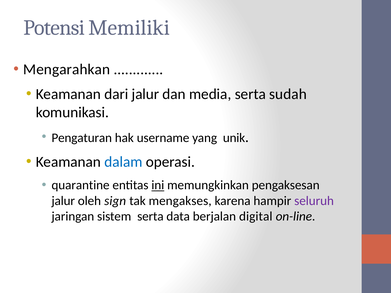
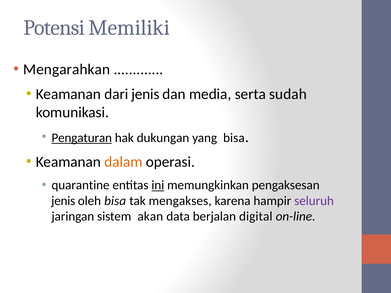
dari jalur: jalur -> jenis
Pengaturan underline: none -> present
username: username -> dukungan
yang unik: unik -> bisa
dalam colour: blue -> orange
jalur at (63, 201): jalur -> jenis
oleh sign: sign -> bisa
sistem serta: serta -> akan
